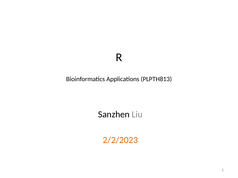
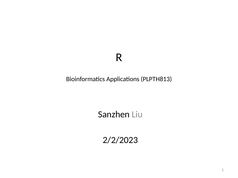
2/2/2023 colour: orange -> black
